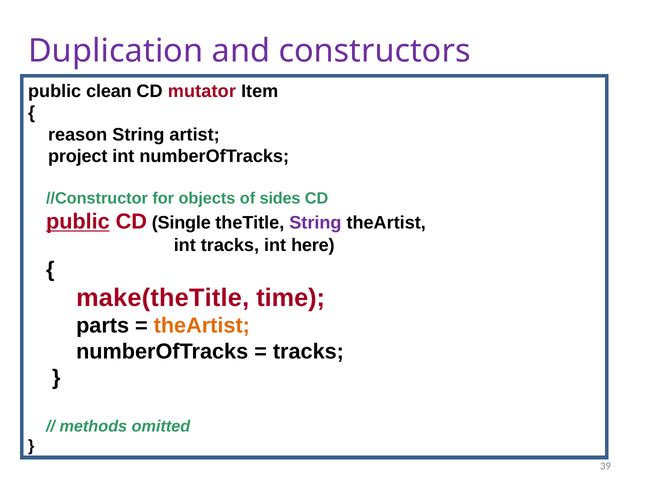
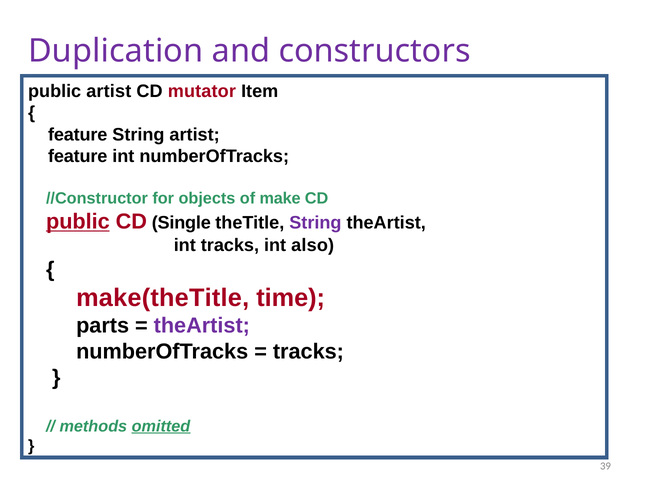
public clean: clean -> artist
reason at (78, 134): reason -> feature
project at (78, 156): project -> feature
sides: sides -> make
here: here -> also
theArtist at (202, 325) colour: orange -> purple
omitted underline: none -> present
